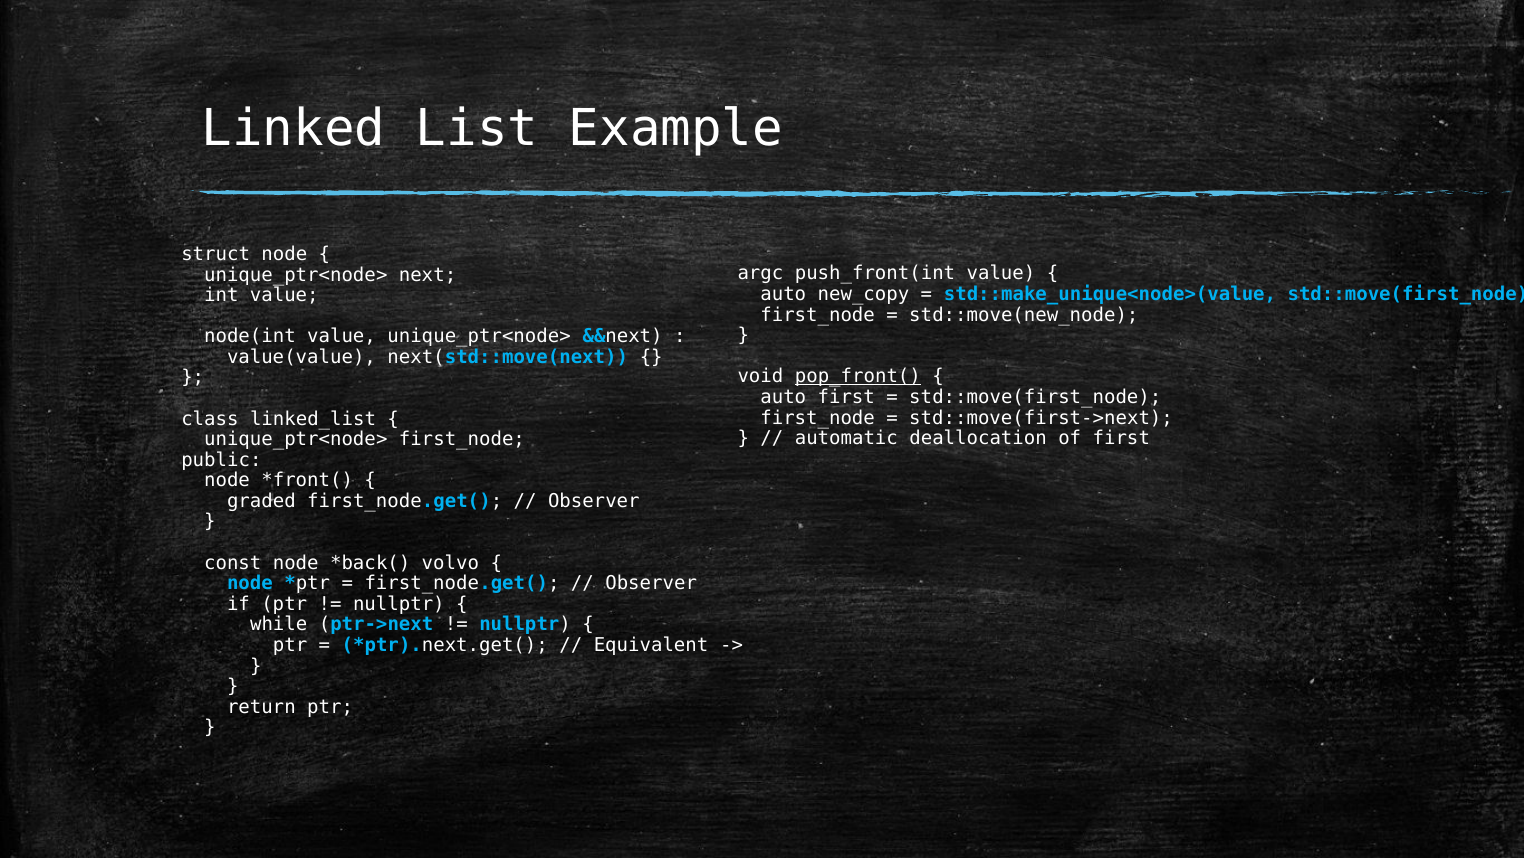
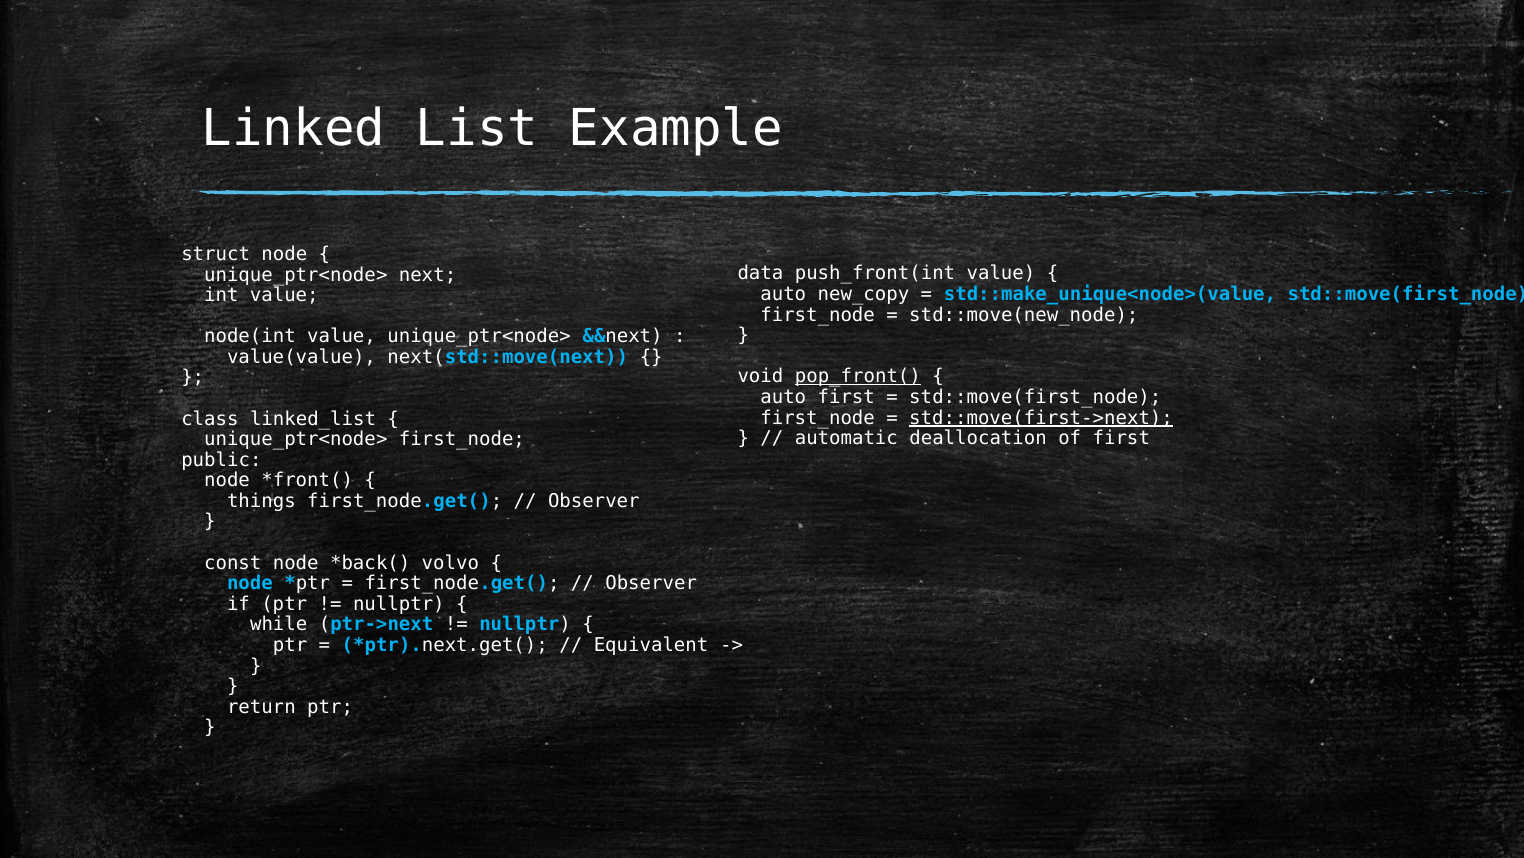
argc: argc -> data
std::move(first->next underline: none -> present
graded: graded -> things
